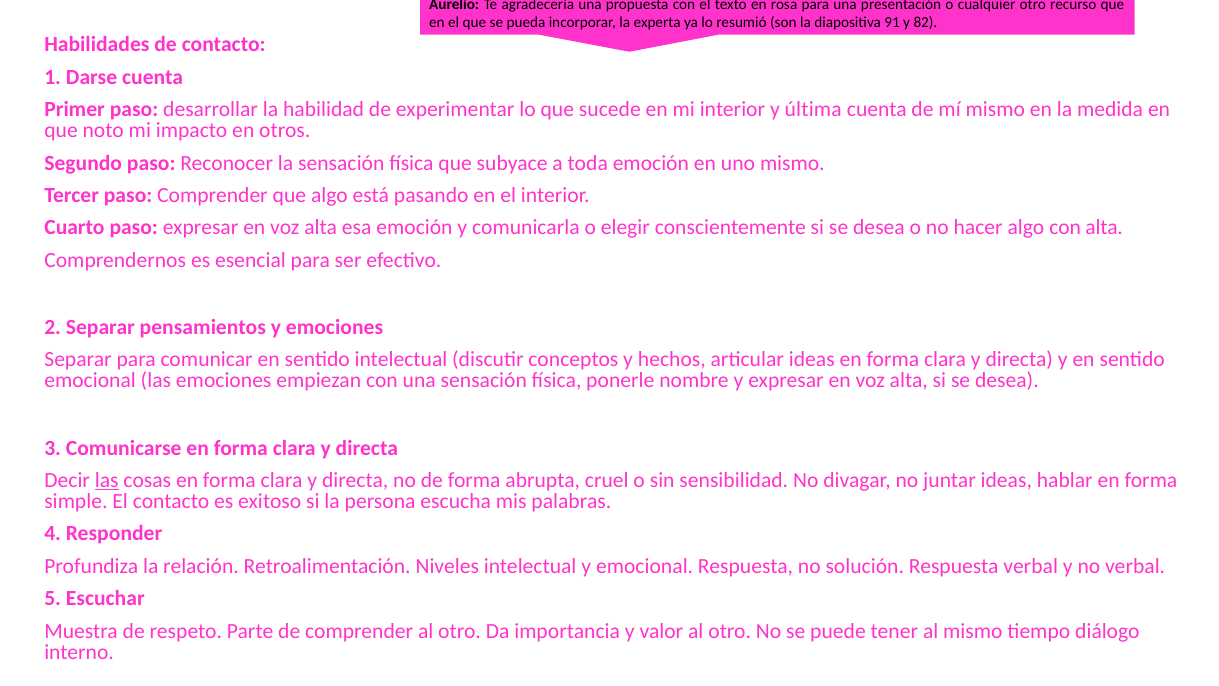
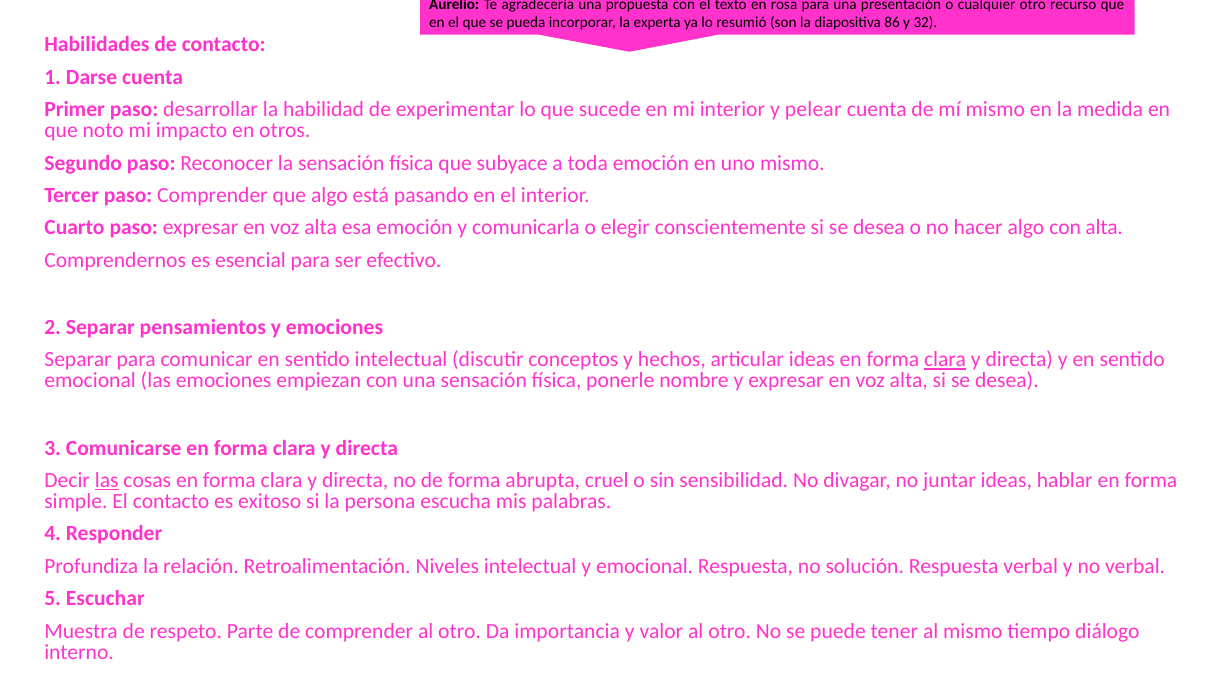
91: 91 -> 86
82: 82 -> 32
última: última -> pelear
clara at (945, 360) underline: none -> present
